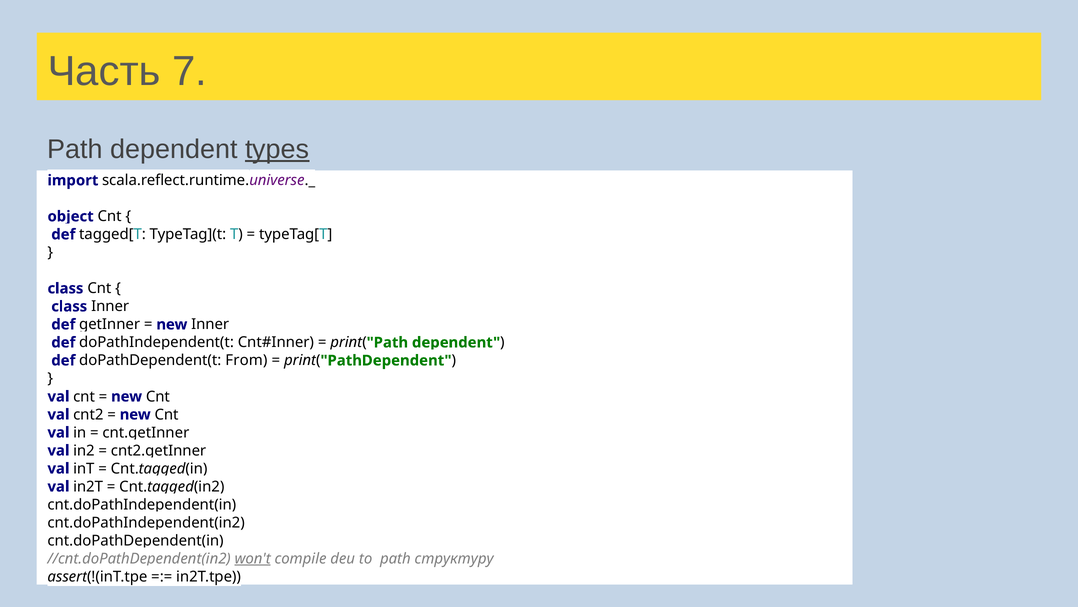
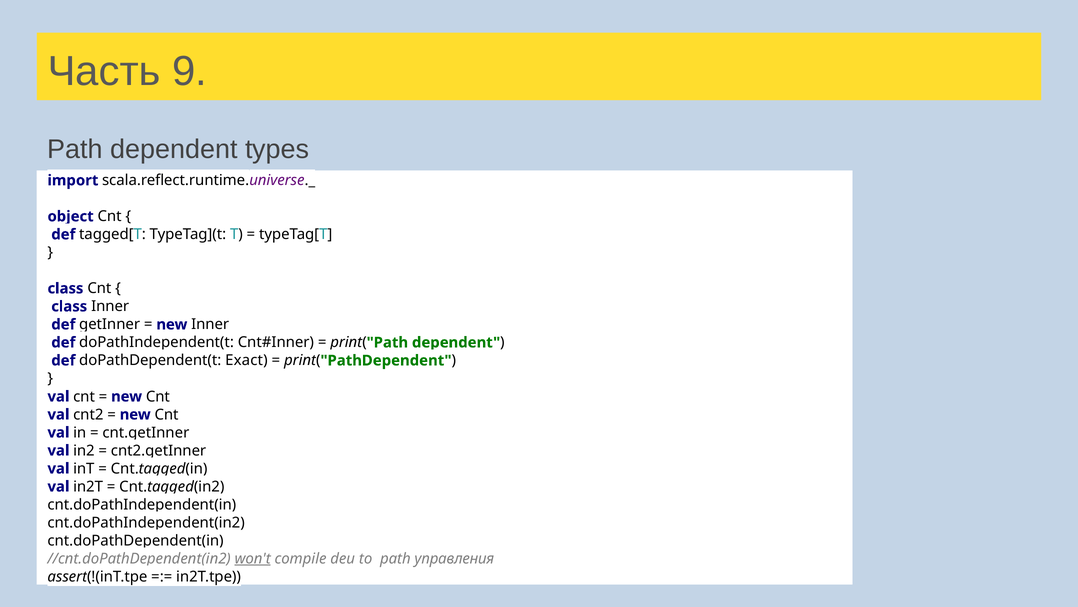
7: 7 -> 9
types underline: present -> none
From: From -> Exact
структуру: структуру -> управления
